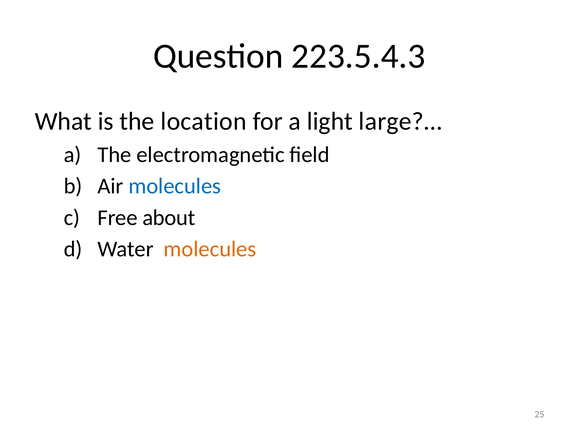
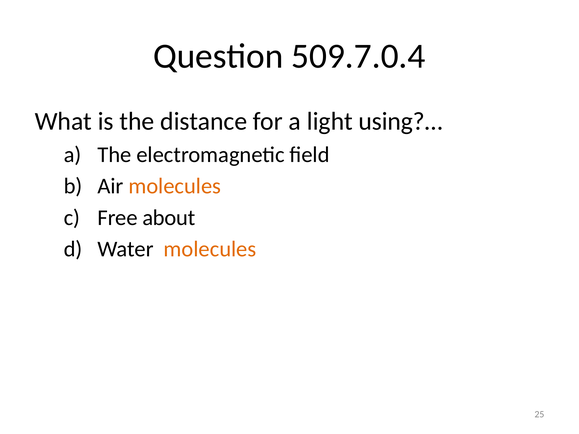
223.5.4.3: 223.5.4.3 -> 509.7.0.4
location: location -> distance
large?…: large?… -> using?…
molecules at (175, 186) colour: blue -> orange
